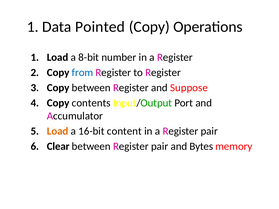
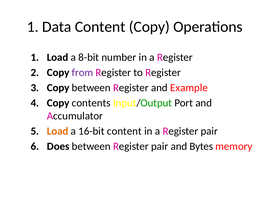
Data Pointed: Pointed -> Content
from colour: blue -> purple
Suppose: Suppose -> Example
Clear: Clear -> Does
